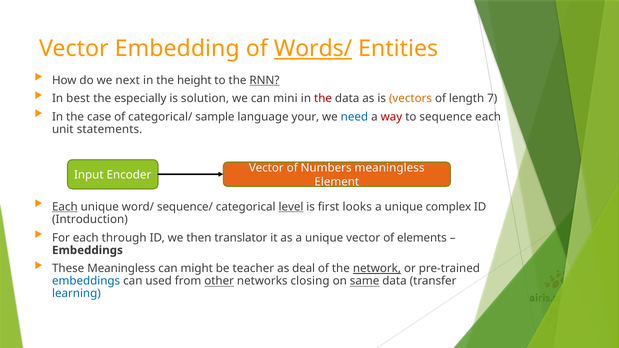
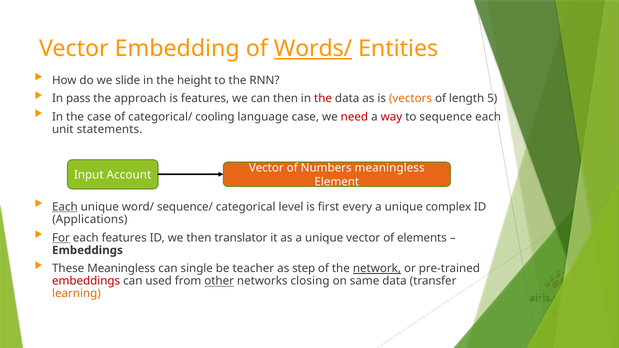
next: next -> slide
RNN underline: present -> none
best: best -> pass
especially: especially -> approach
is solution: solution -> features
can mini: mini -> then
7: 7 -> 5
sample: sample -> cooling
language your: your -> case
need colour: blue -> red
Encoder: Encoder -> Account
level underline: present -> none
looks: looks -> every
Introduction: Introduction -> Applications
For underline: none -> present
each through: through -> features
might: might -> single
deal: deal -> step
embeddings at (86, 281) colour: blue -> red
same underline: present -> none
learning colour: blue -> orange
